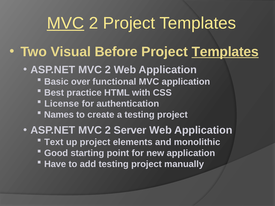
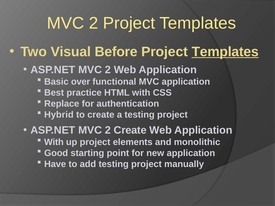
MVC at (66, 23) underline: present -> none
License: License -> Replace
Names: Names -> Hybrid
2 Server: Server -> Create
Text at (54, 142): Text -> With
